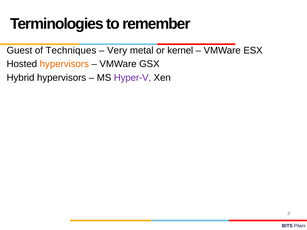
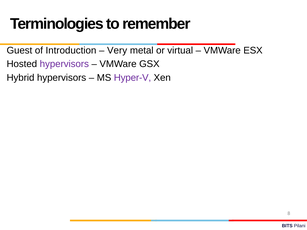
Techniques: Techniques -> Introduction
kernel: kernel -> virtual
hypervisors at (64, 64) colour: orange -> purple
